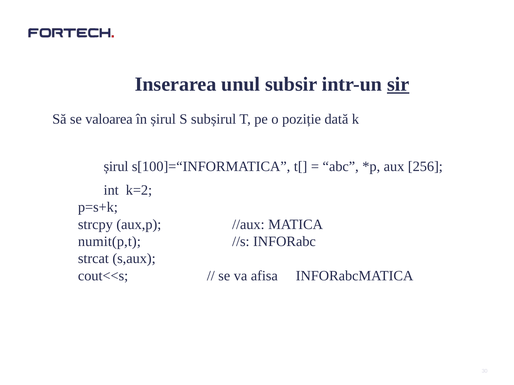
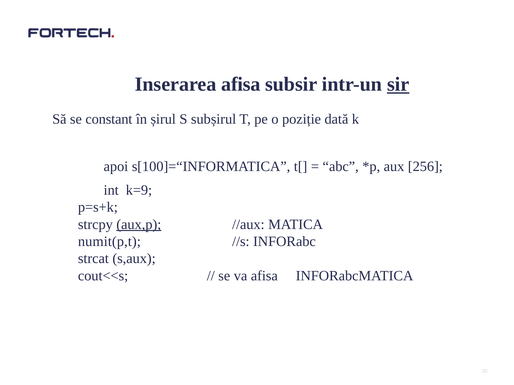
Inserarea unul: unul -> afisa
valoarea: valoarea -> constant
șirul at (116, 167): șirul -> apoi
k=2: k=2 -> k=9
aux,p underline: none -> present
